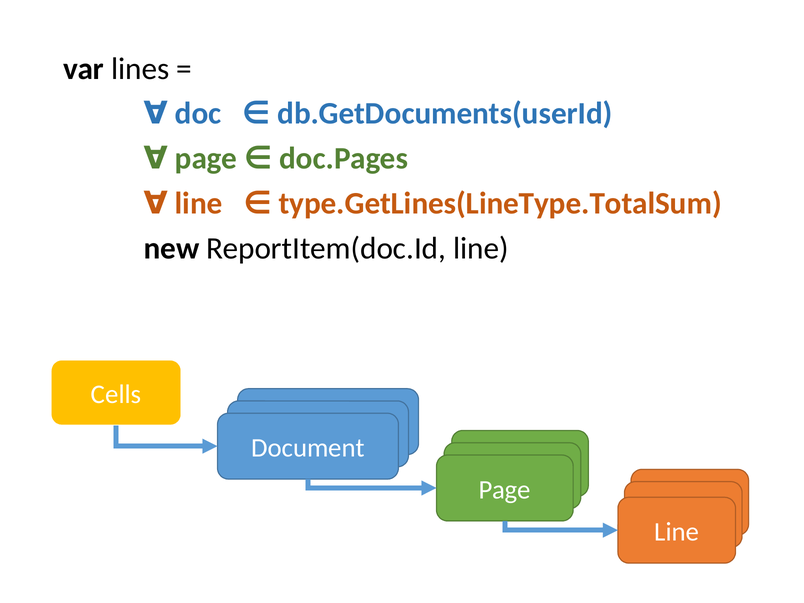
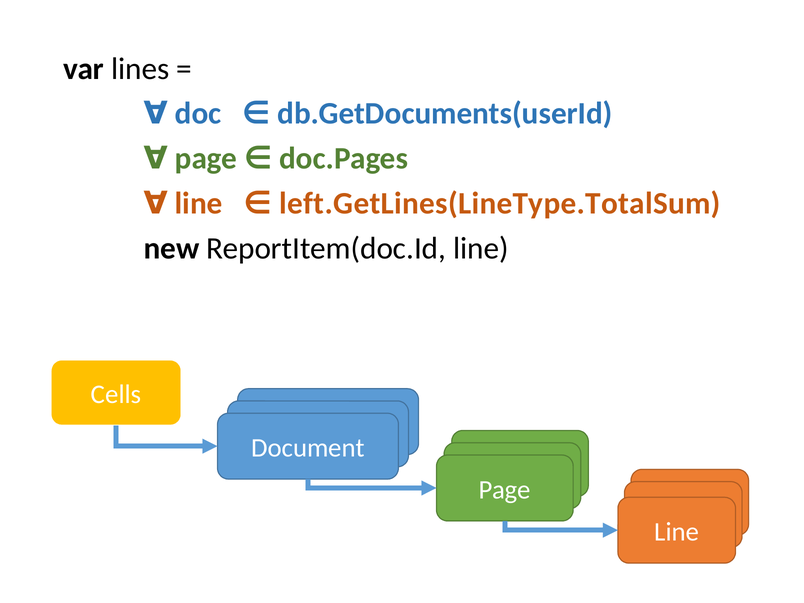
type.GetLines(LineType.TotalSum: type.GetLines(LineType.TotalSum -> left.GetLines(LineType.TotalSum
